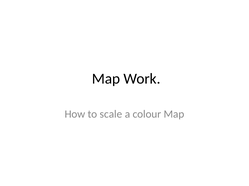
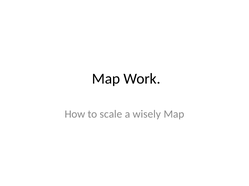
colour: colour -> wisely
